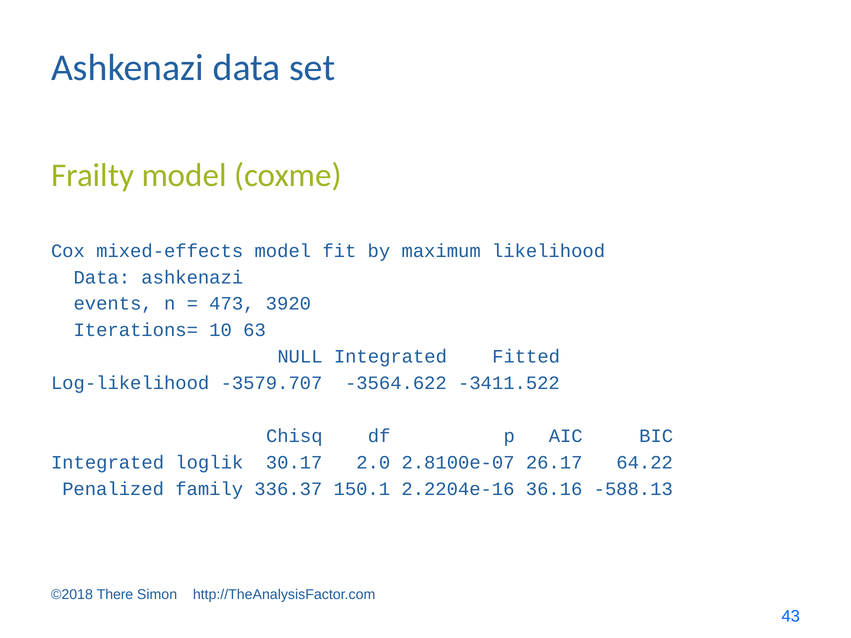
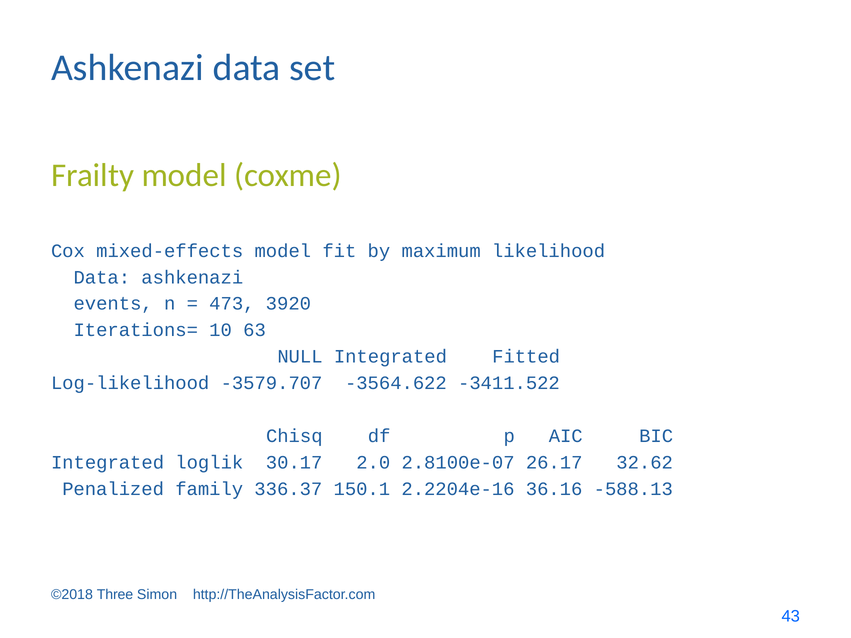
64.22: 64.22 -> 32.62
There: There -> Three
